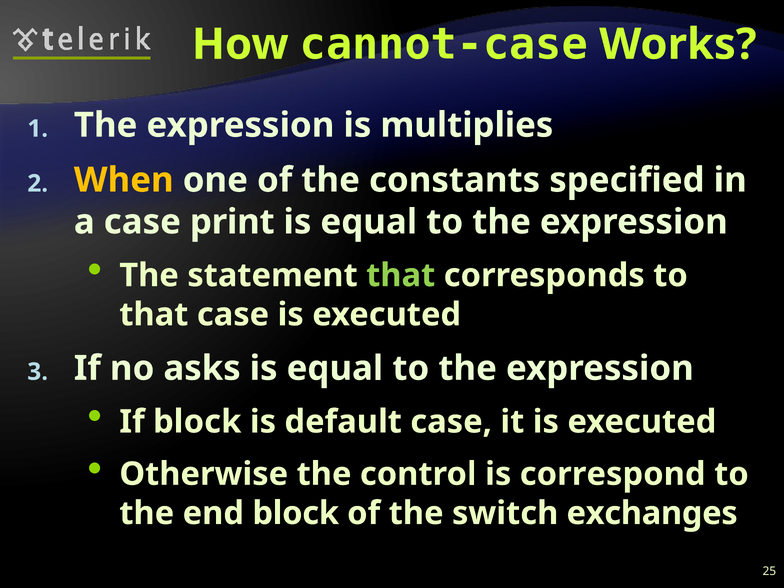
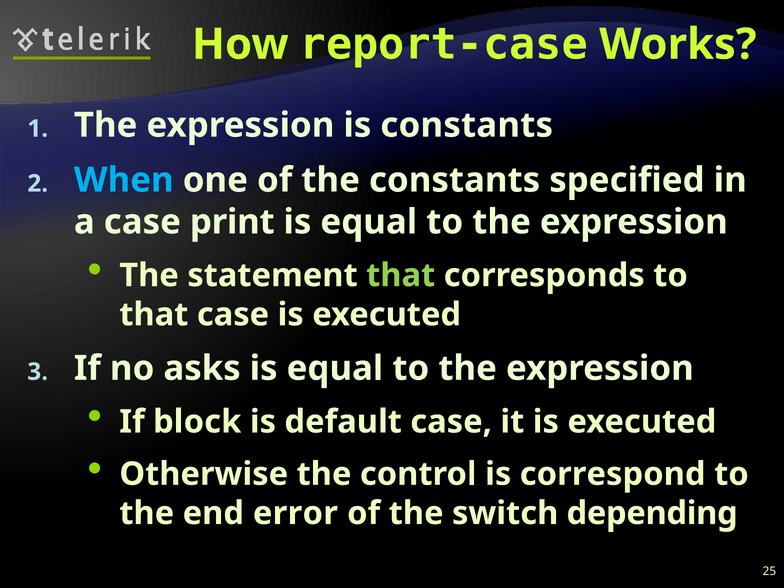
cannot-case: cannot-case -> report-case
is multiplies: multiplies -> constants
When colour: yellow -> light blue
end block: block -> error
exchanges: exchanges -> depending
